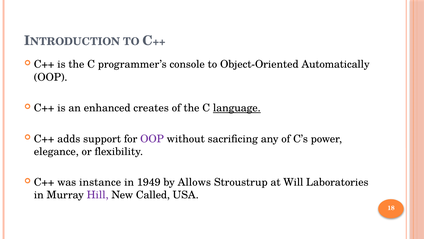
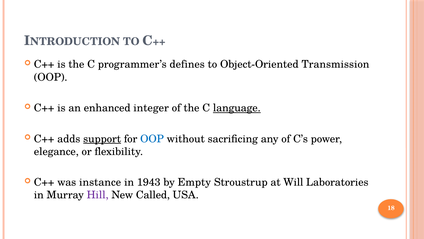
console: console -> defines
Automatically: Automatically -> Transmission
creates: creates -> integer
support underline: none -> present
OOP at (152, 139) colour: purple -> blue
1949: 1949 -> 1943
Allows: Allows -> Empty
